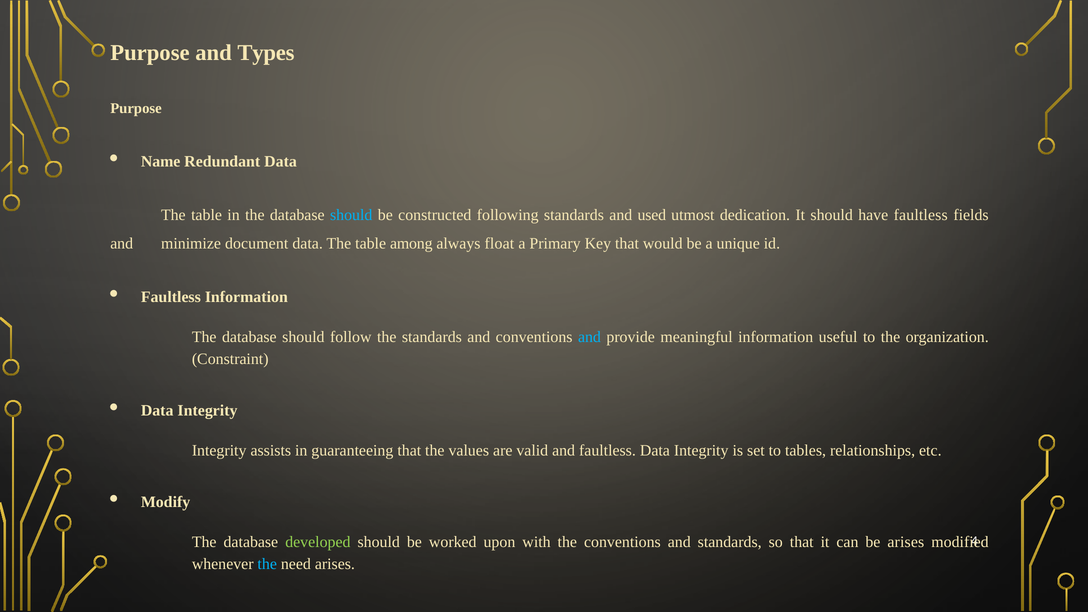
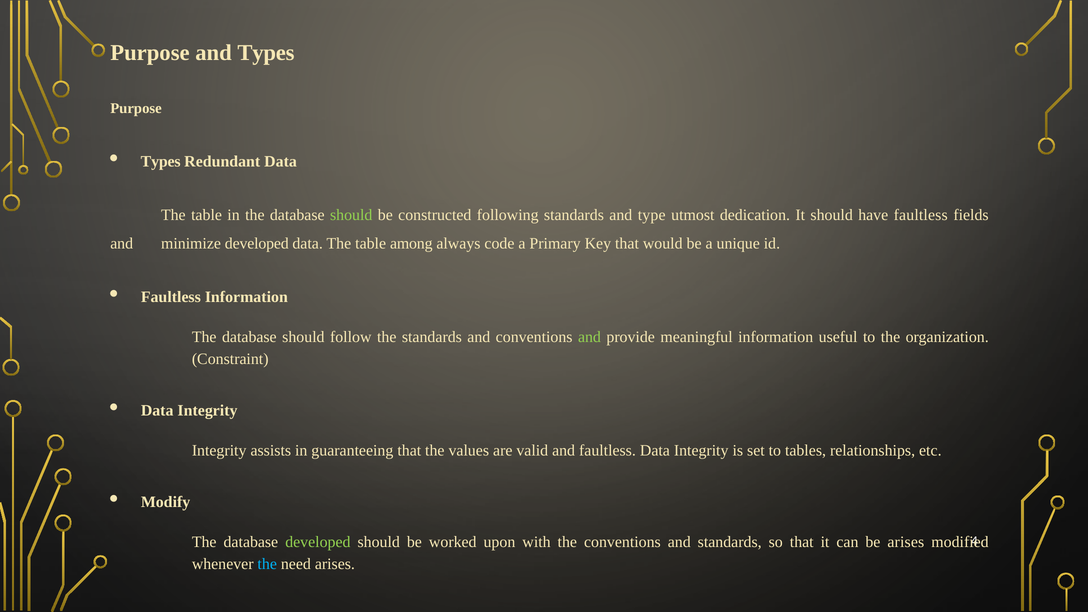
Name at (161, 161): Name -> Types
should at (351, 215) colour: light blue -> light green
used: used -> type
minimize document: document -> developed
float: float -> code
and at (589, 337) colour: light blue -> light green
